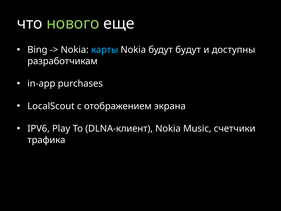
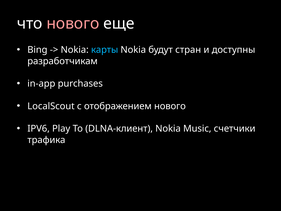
нового at (73, 24) colour: light green -> pink
будут будут: будут -> стран
отображением экрана: экрана -> нового
